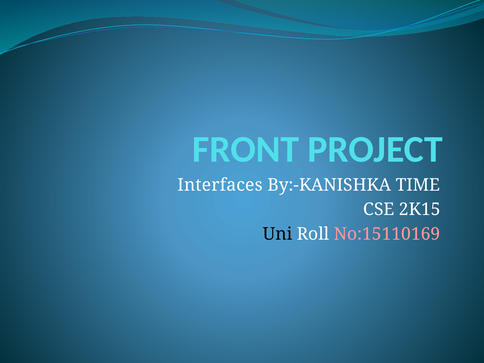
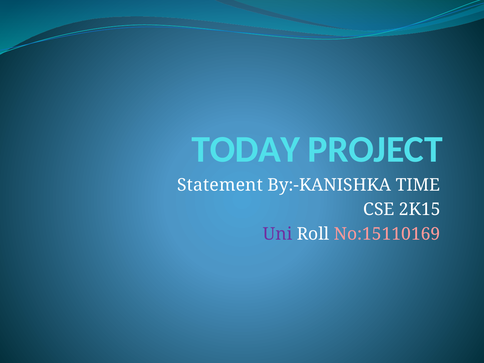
FRONT: FRONT -> TODAY
Interfaces: Interfaces -> Statement
Uni colour: black -> purple
